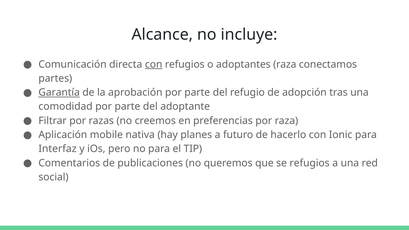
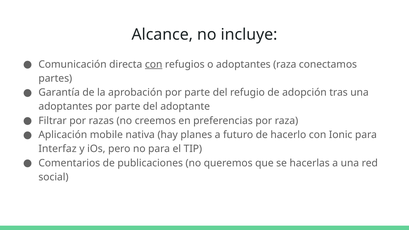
Garantía underline: present -> none
comodidad at (66, 107): comodidad -> adoptantes
se refugios: refugios -> hacerlas
